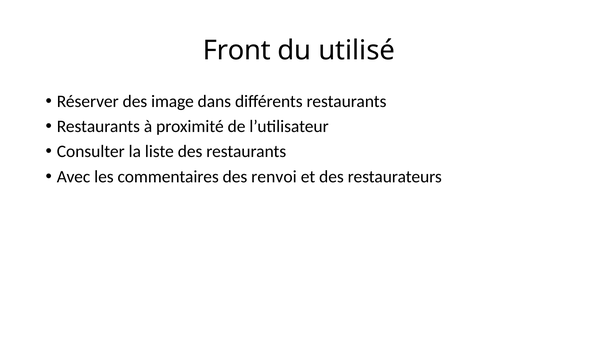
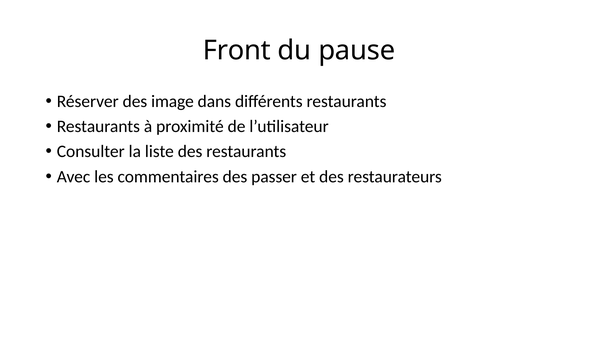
utilisé: utilisé -> pause
renvoi: renvoi -> passer
